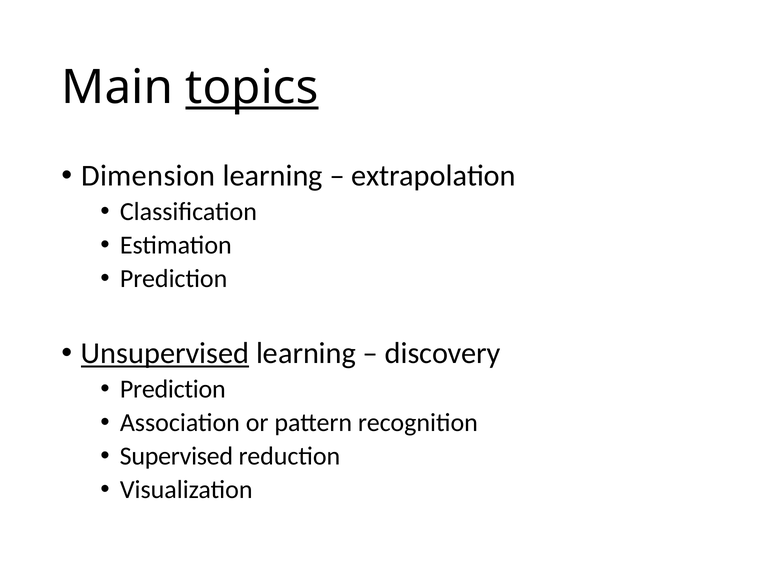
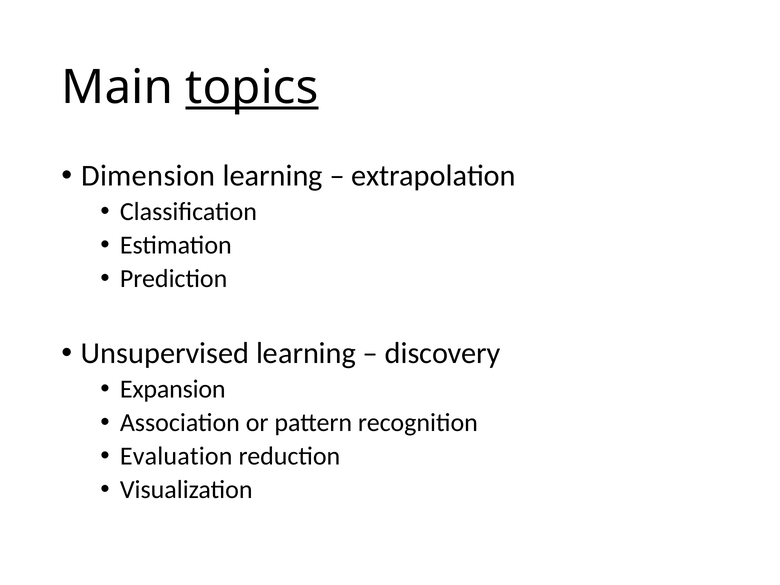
Unsupervised underline: present -> none
Prediction at (173, 389): Prediction -> Expansion
Supervised: Supervised -> Evaluation
